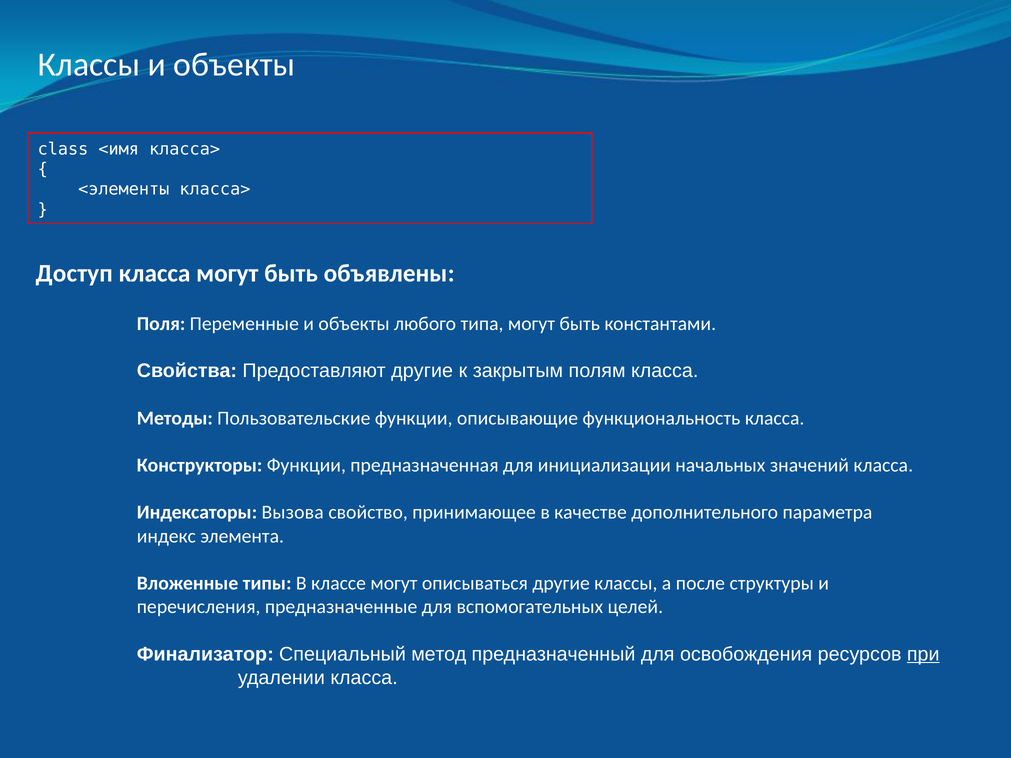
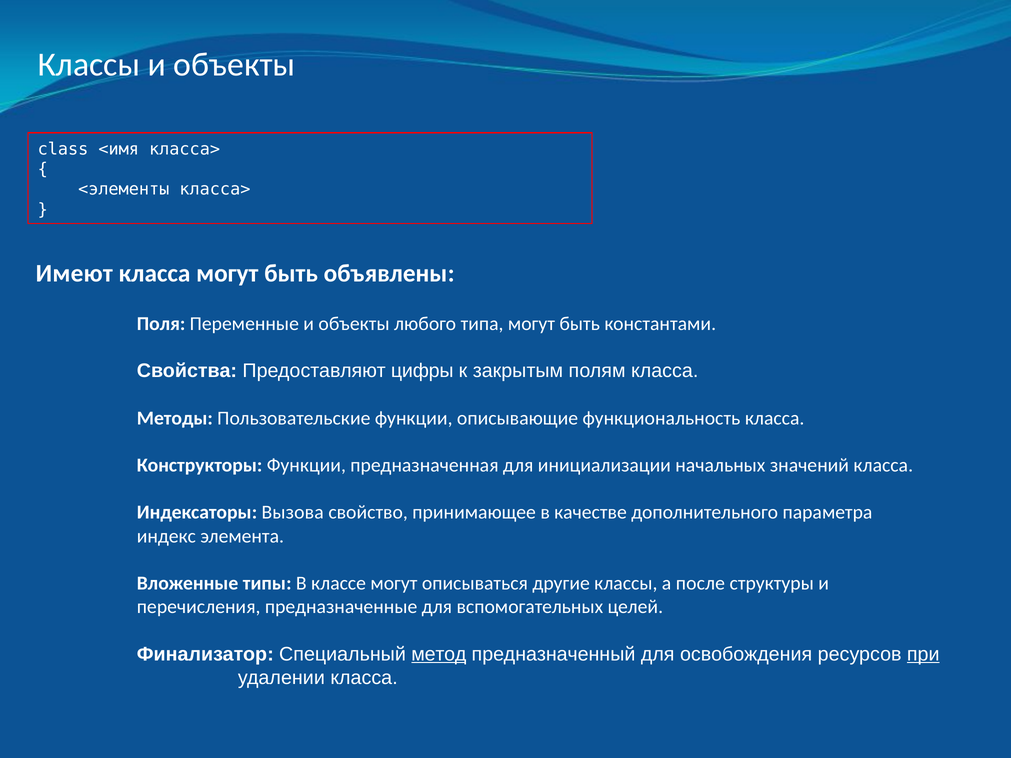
Доступ: Доступ -> Имеют
Предоставляют другие: другие -> цифры
метод underline: none -> present
